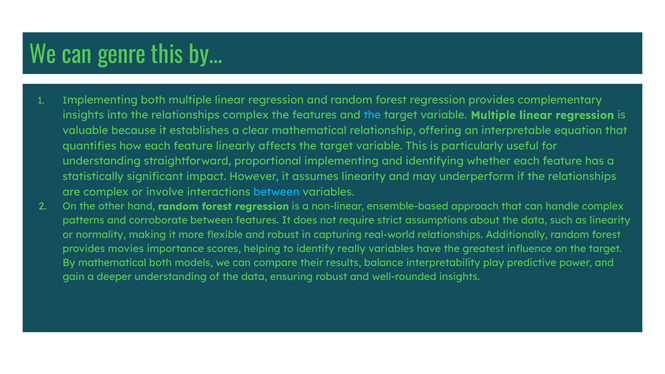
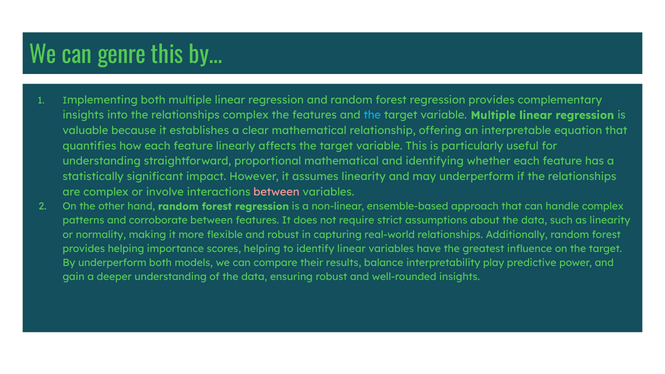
proportional implementing: implementing -> mathematical
between at (277, 192) colour: light blue -> pink
provides movies: movies -> helping
identify really: really -> linear
By mathematical: mathematical -> underperform
